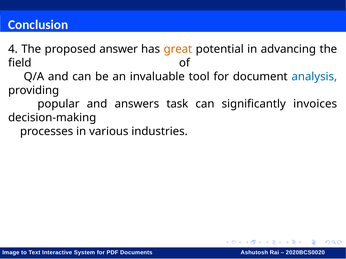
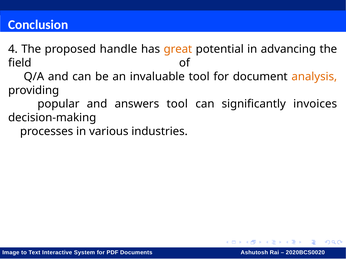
answer: answer -> handle
analysis colour: blue -> orange
answers task: task -> tool
